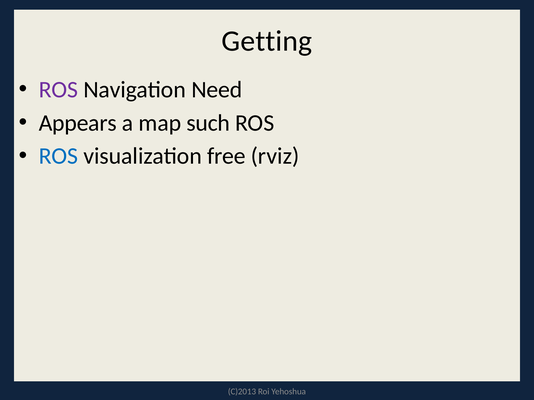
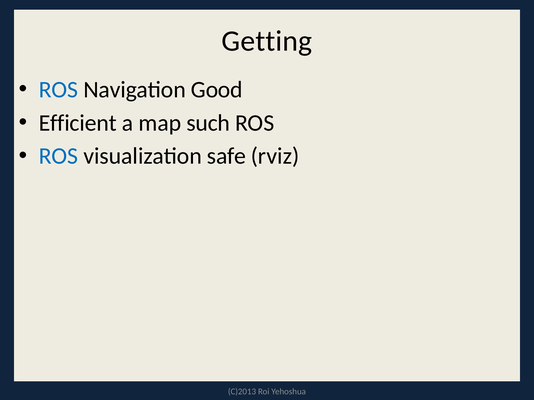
ROS at (58, 90) colour: purple -> blue
Need: Need -> Good
Appears: Appears -> Efficient
free: free -> safe
